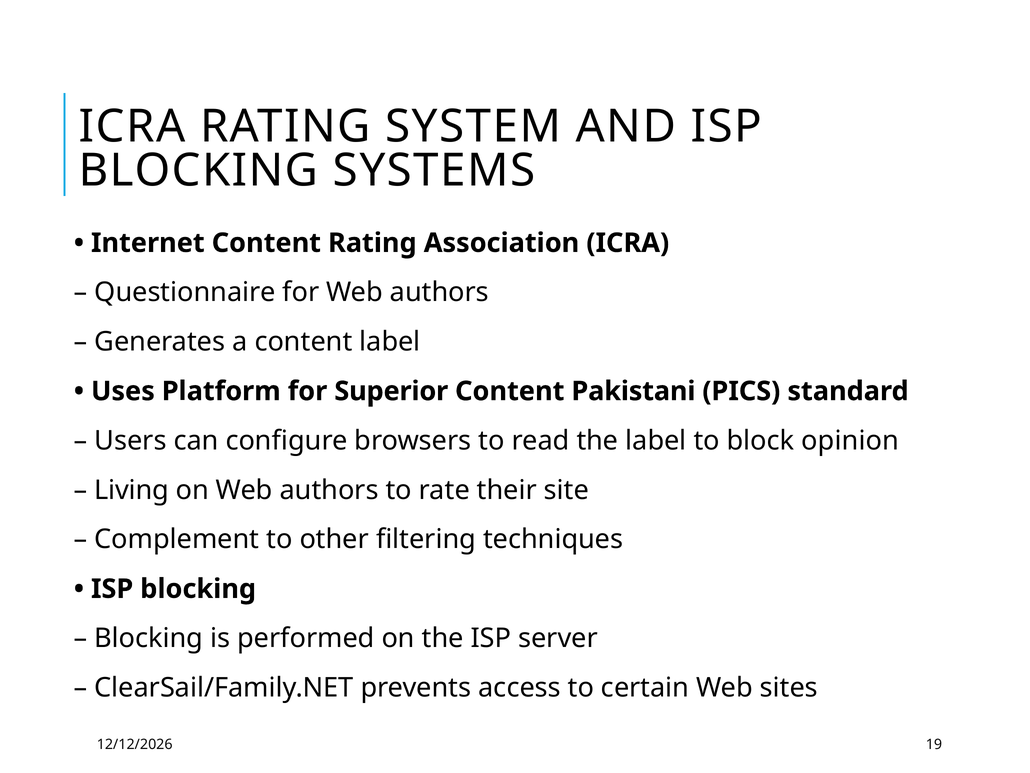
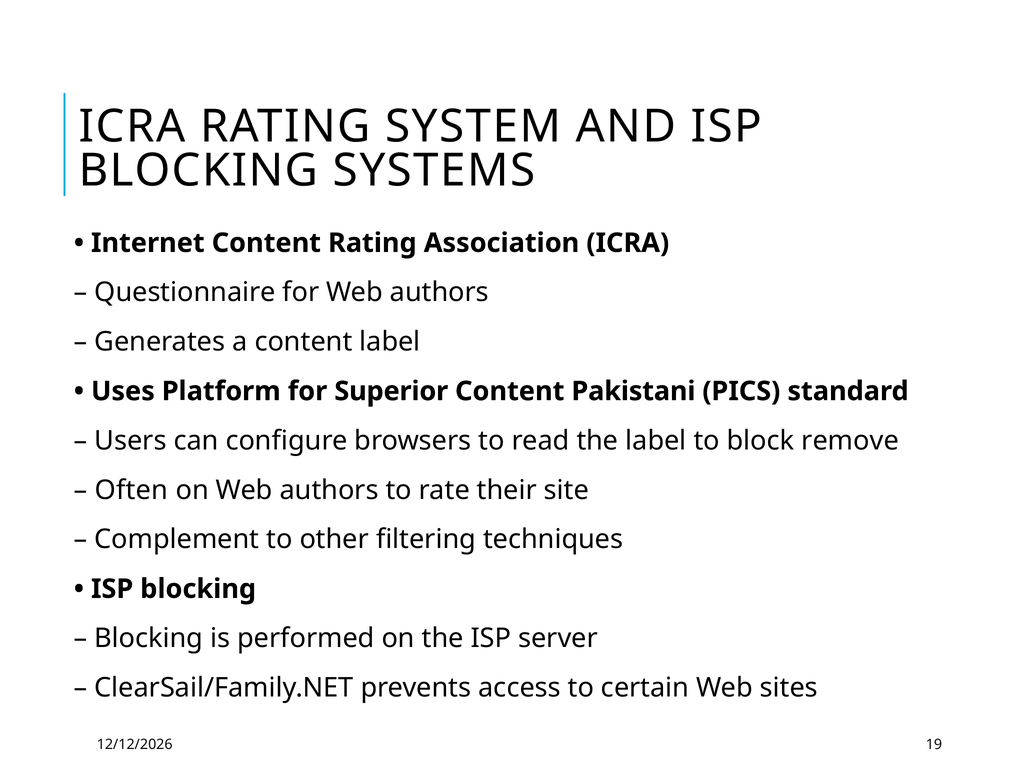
opinion: opinion -> remove
Living: Living -> Often
